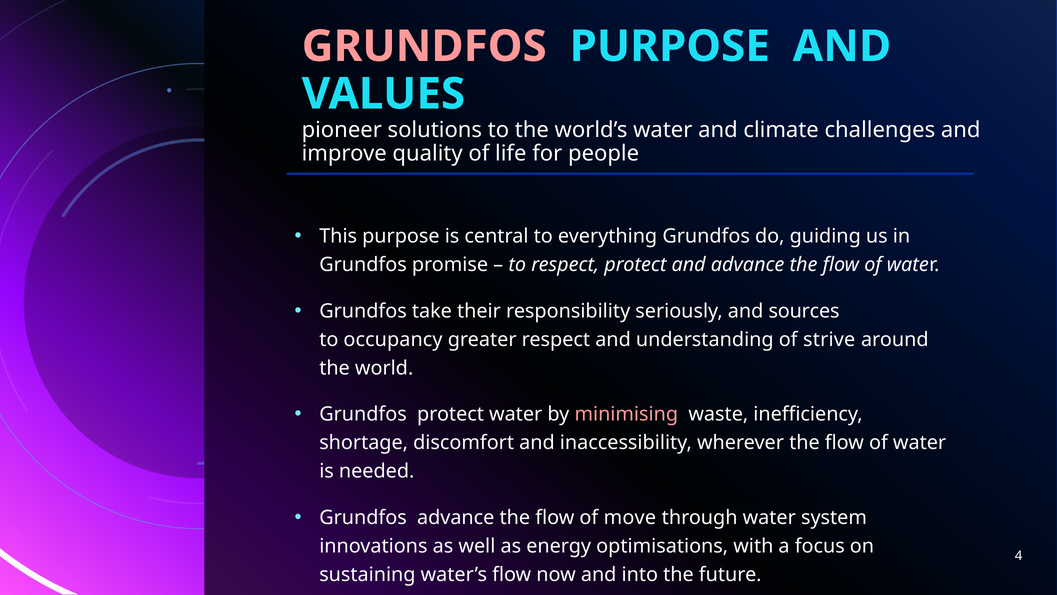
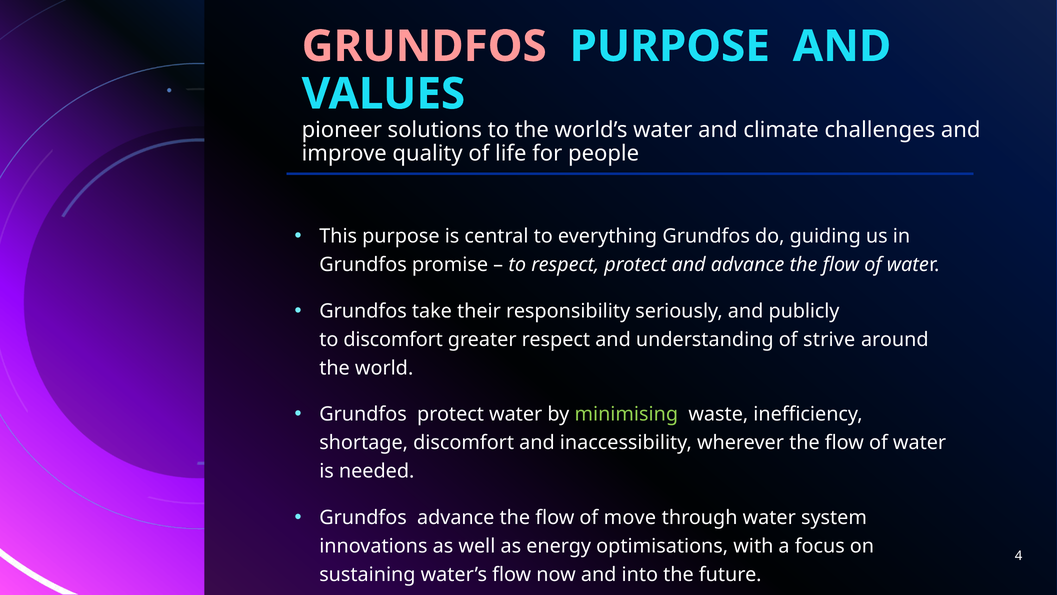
sources: sources -> publicly
to occupancy: occupancy -> discomfort
minimising colour: pink -> light green
